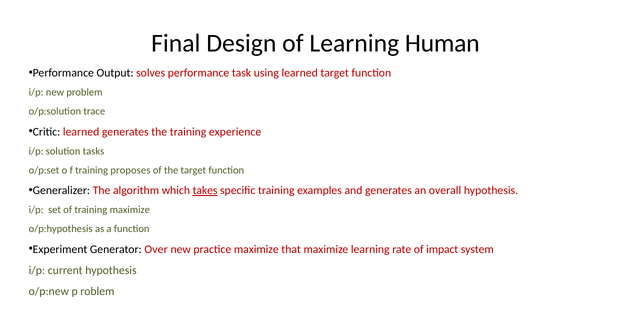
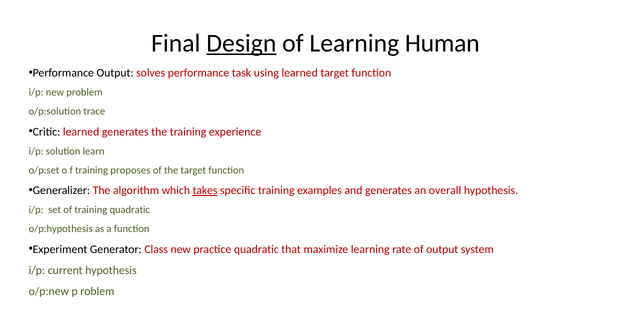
Design underline: none -> present
tasks: tasks -> learn
training maximize: maximize -> quadratic
Over: Over -> Class
practice maximize: maximize -> quadratic
of impact: impact -> output
